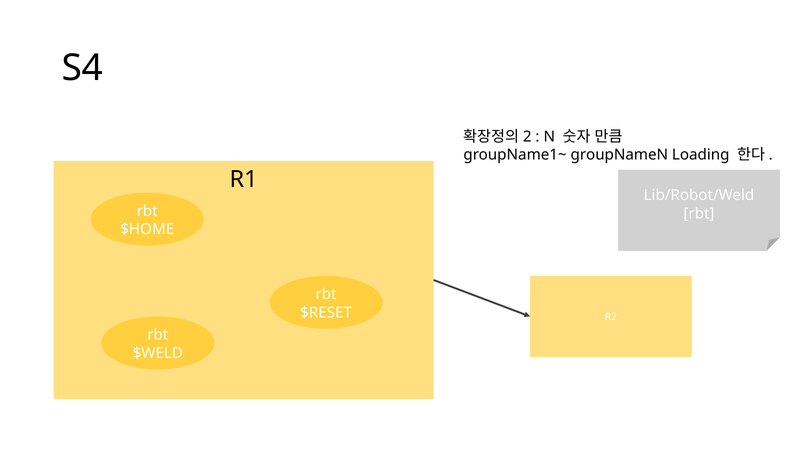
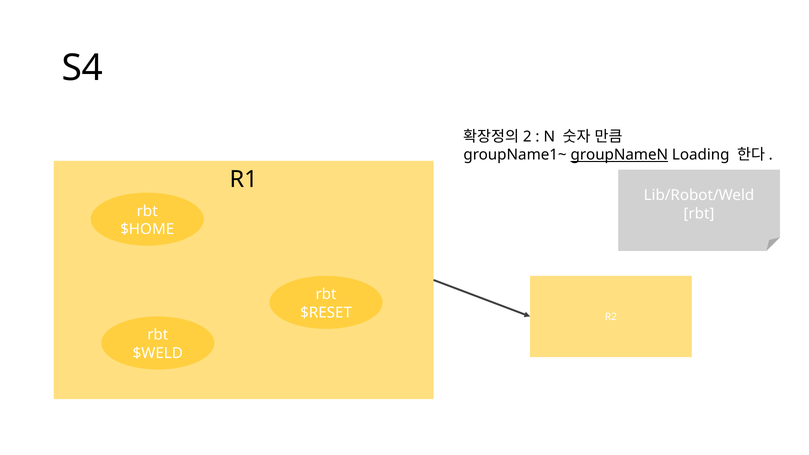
groupNameN underline: none -> present
